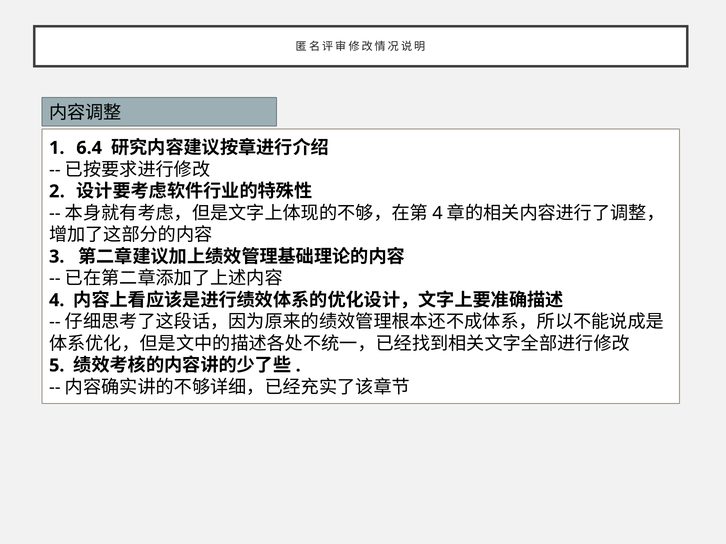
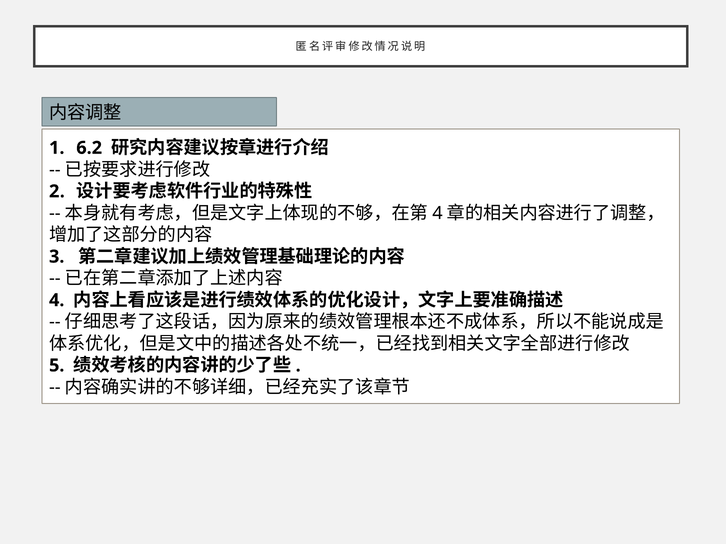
6.4: 6.4 -> 6.2
